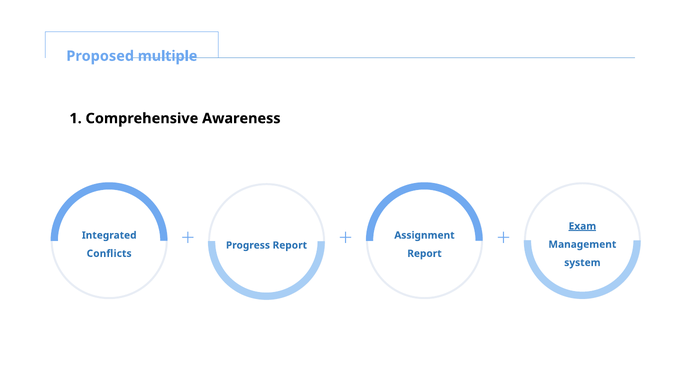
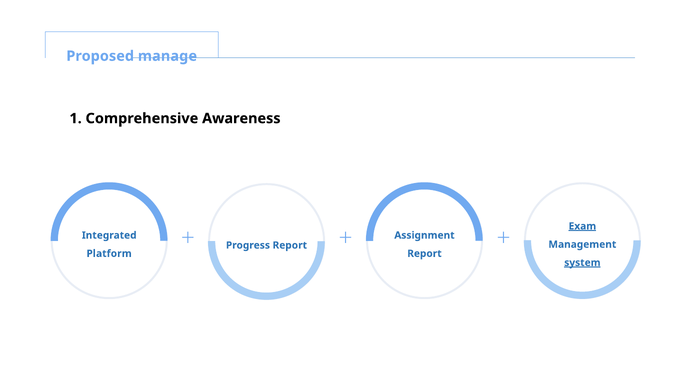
multiple: multiple -> manage
Conflicts: Conflicts -> Platform
system underline: none -> present
